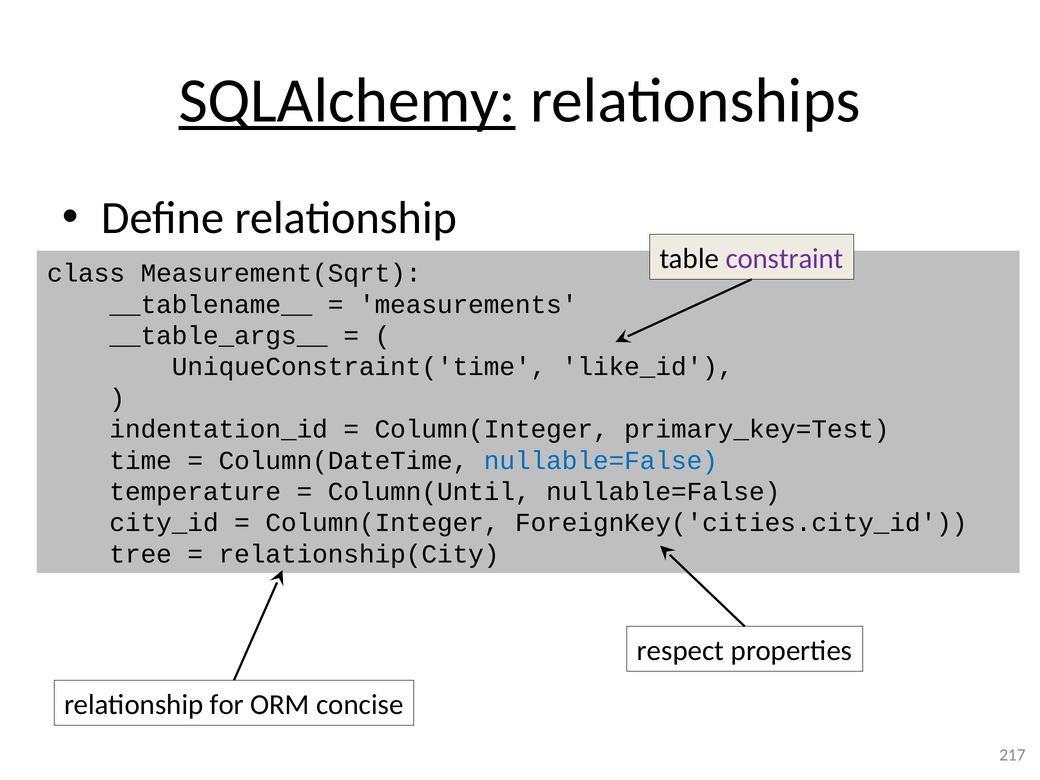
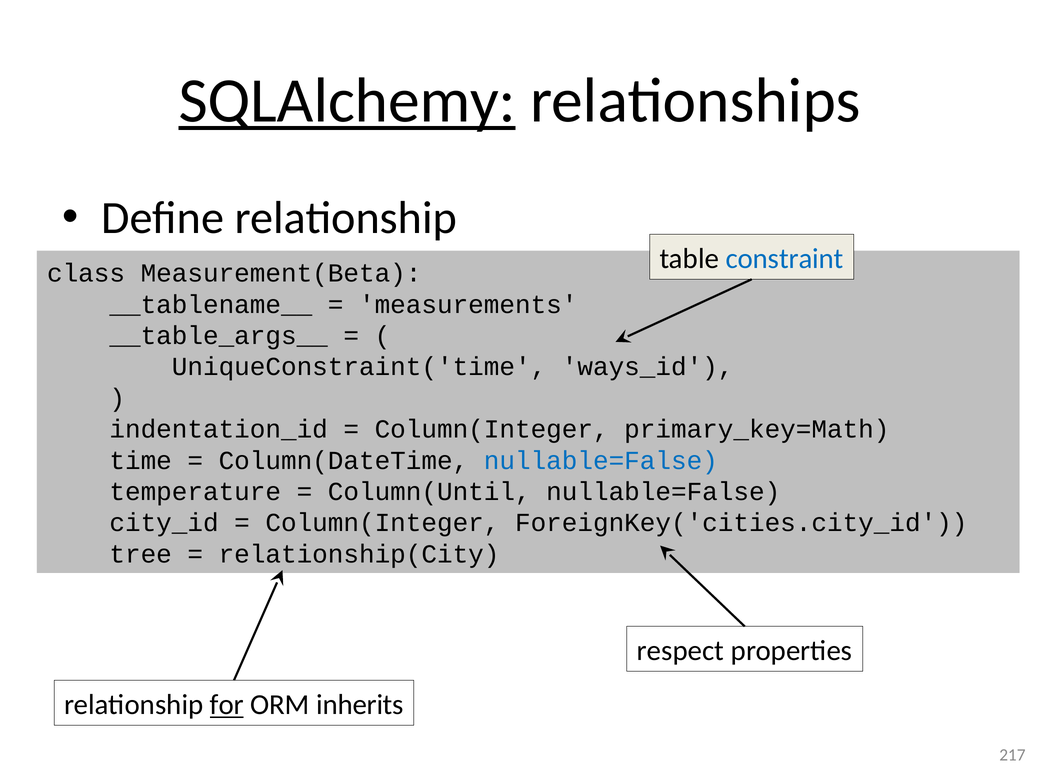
constraint colour: purple -> blue
Measurement(Sqrt: Measurement(Sqrt -> Measurement(Beta
like_id: like_id -> ways_id
primary_key=Test: primary_key=Test -> primary_key=Math
for underline: none -> present
concise: concise -> inherits
